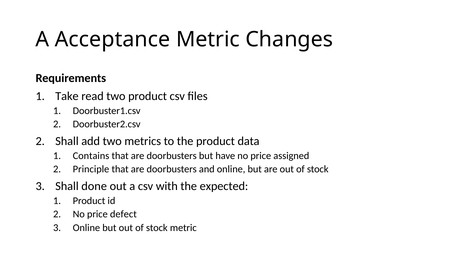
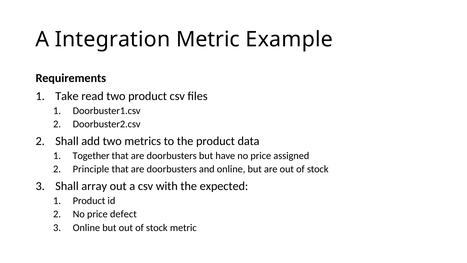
Acceptance: Acceptance -> Integration
Changes: Changes -> Example
Contains: Contains -> Together
done: done -> array
